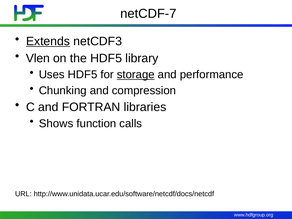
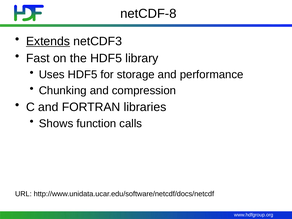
netCDF-7: netCDF-7 -> netCDF-8
Vlen: Vlen -> Fast
storage underline: present -> none
